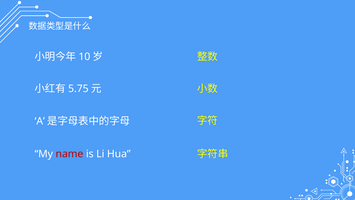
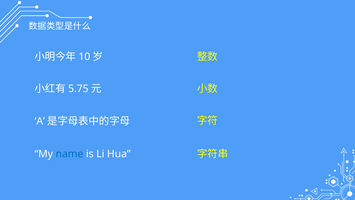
name colour: red -> blue
